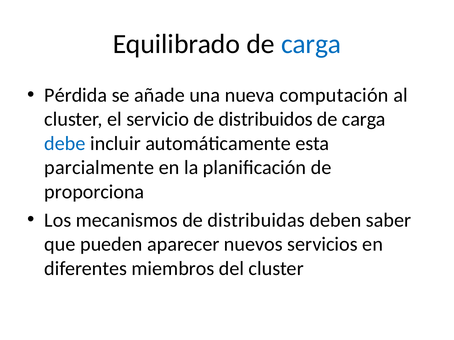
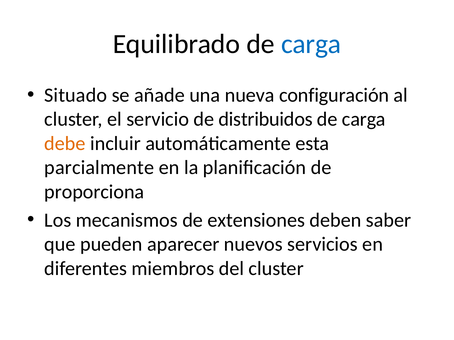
Pérdida: Pérdida -> Situado
computación: computación -> configuración
debe colour: blue -> orange
distribuidas: distribuidas -> extensiones
